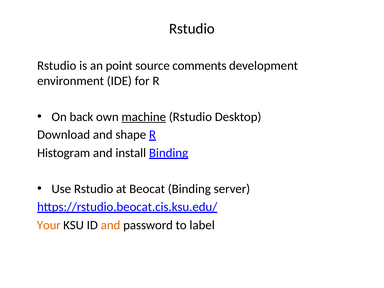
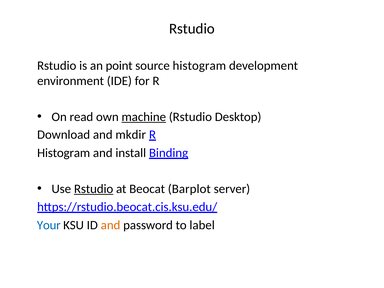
source comments: comments -> histogram
back: back -> read
shape: shape -> mkdir
Rstudio at (94, 189) underline: none -> present
Beocat Binding: Binding -> Barplot
Your colour: orange -> blue
